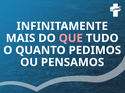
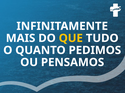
QUE colour: pink -> yellow
